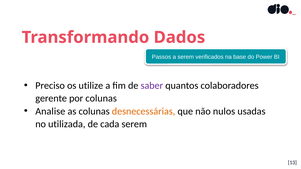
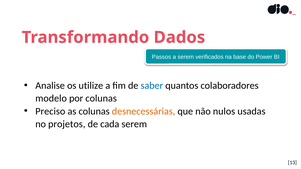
Preciso: Preciso -> Analise
saber colour: purple -> blue
gerente: gerente -> modelo
Analise: Analise -> Preciso
utilizada: utilizada -> projetos
